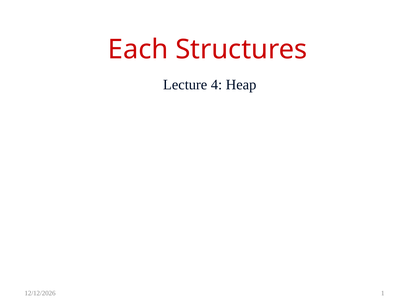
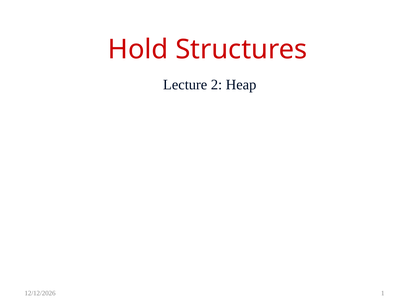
Each: Each -> Hold
4: 4 -> 2
